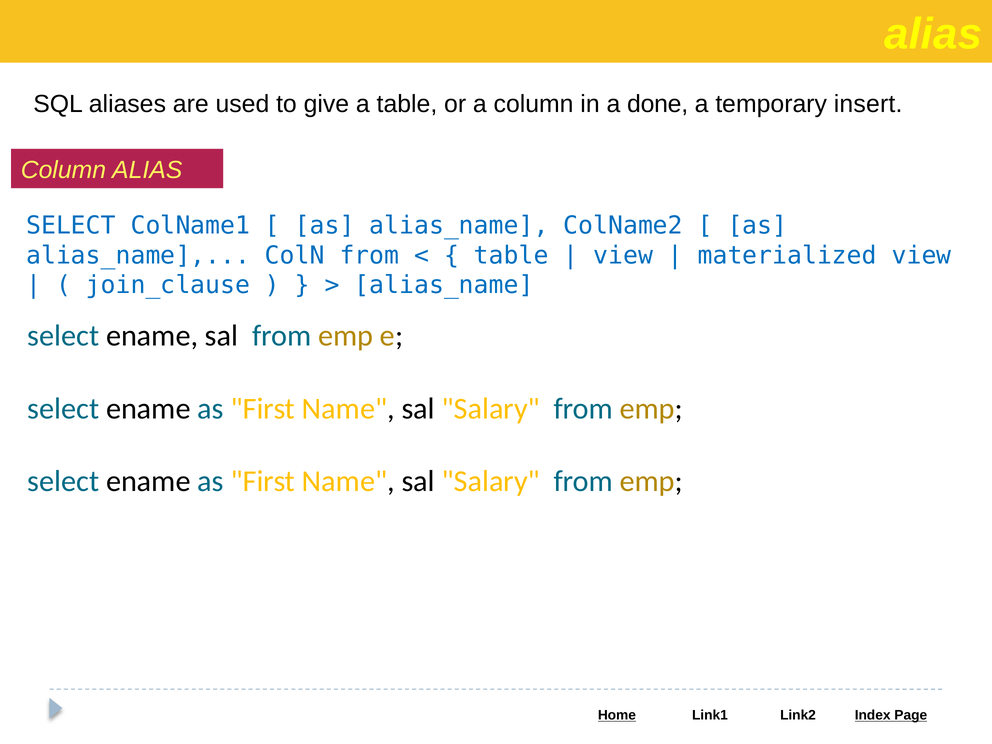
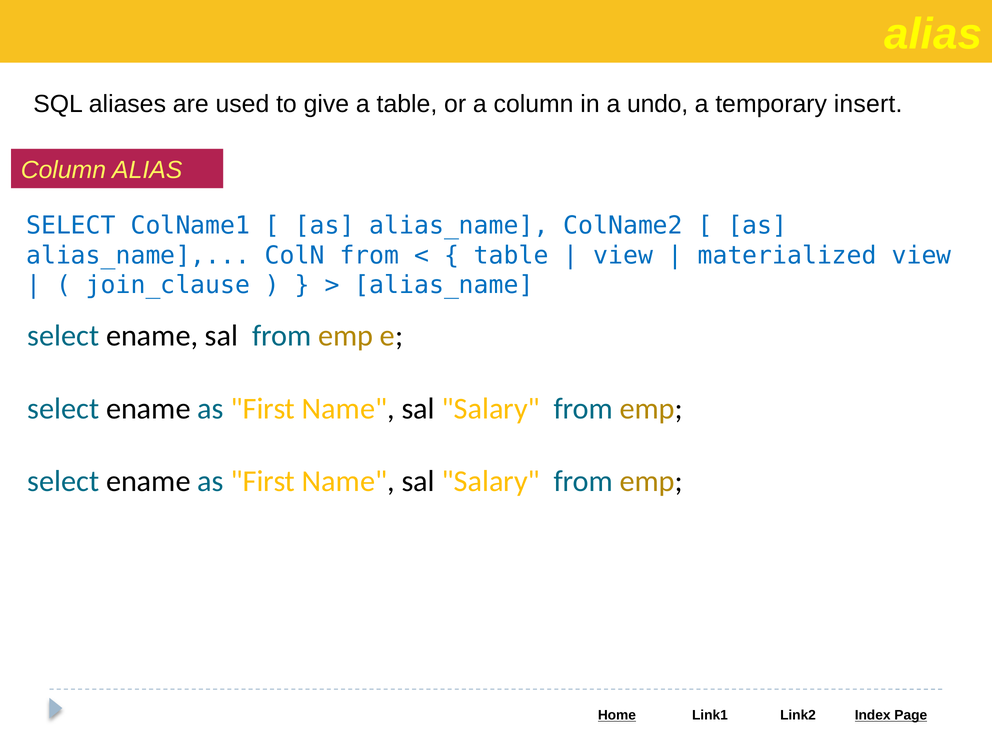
done: done -> undo
